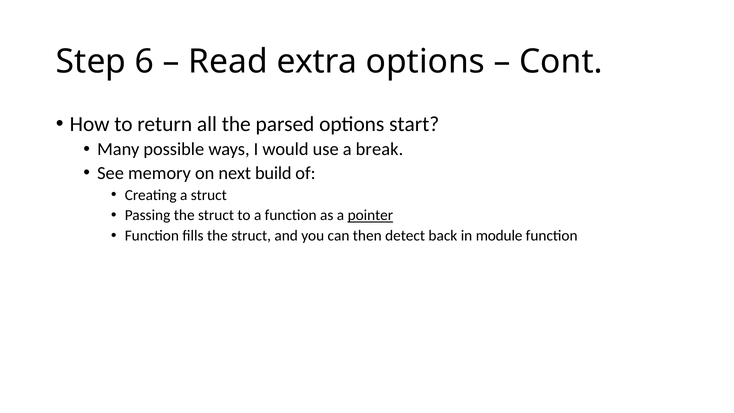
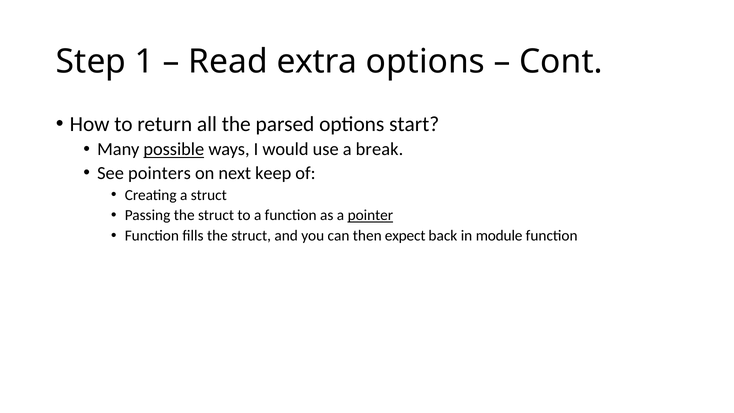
6: 6 -> 1
possible underline: none -> present
memory: memory -> pointers
build: build -> keep
detect: detect -> expect
